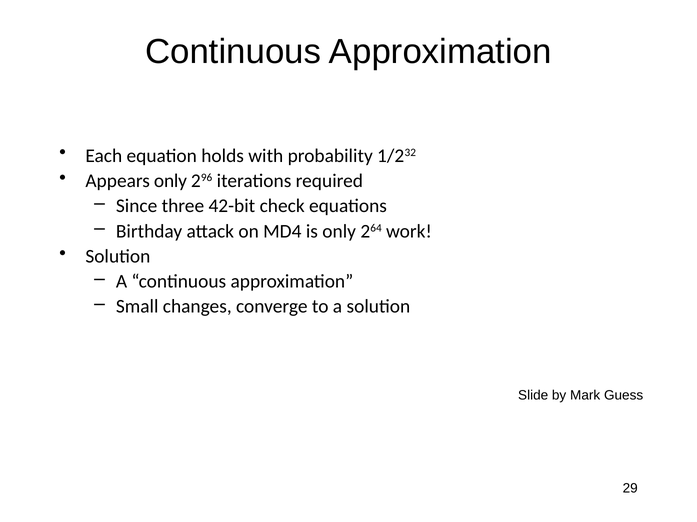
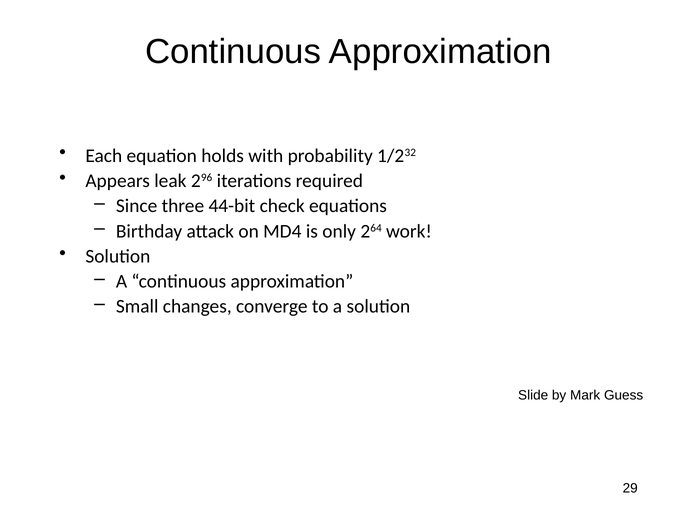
Appears only: only -> leak
42-bit: 42-bit -> 44-bit
